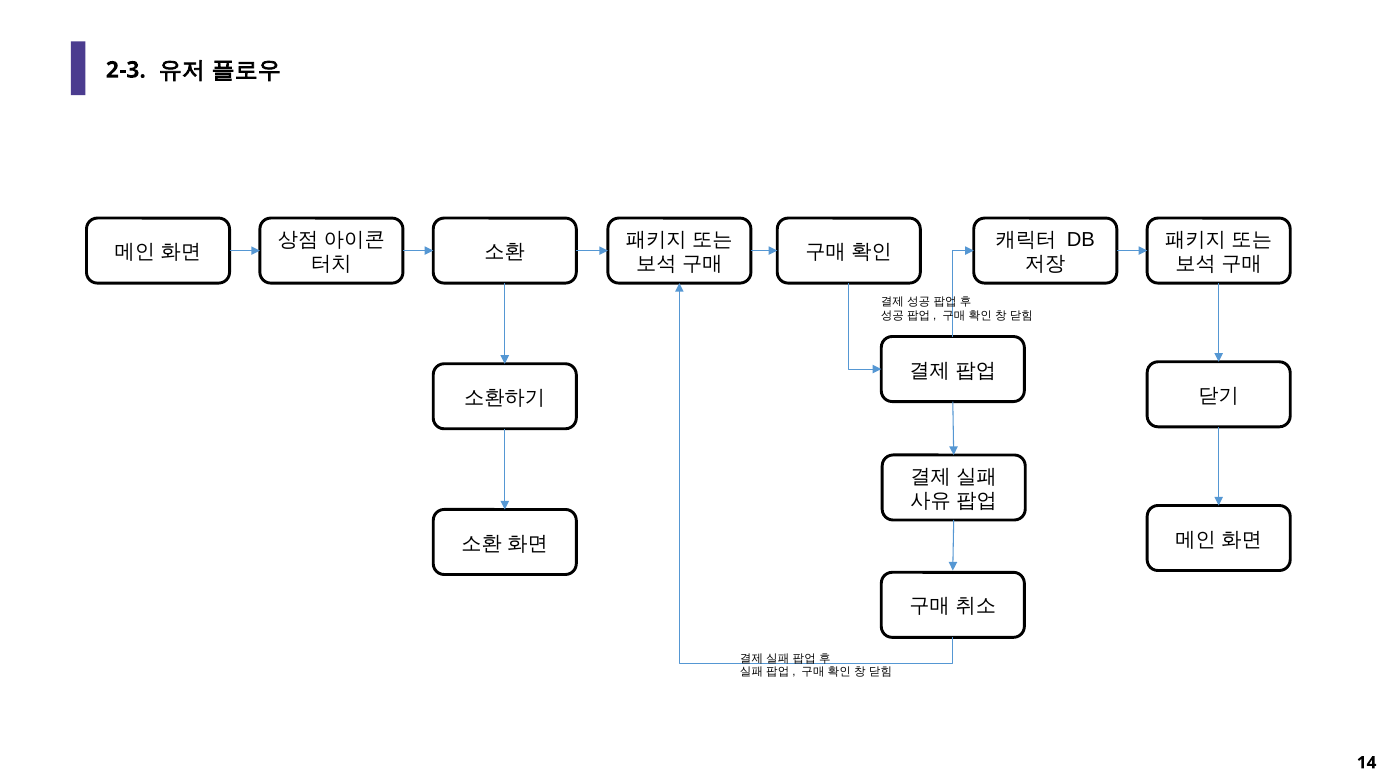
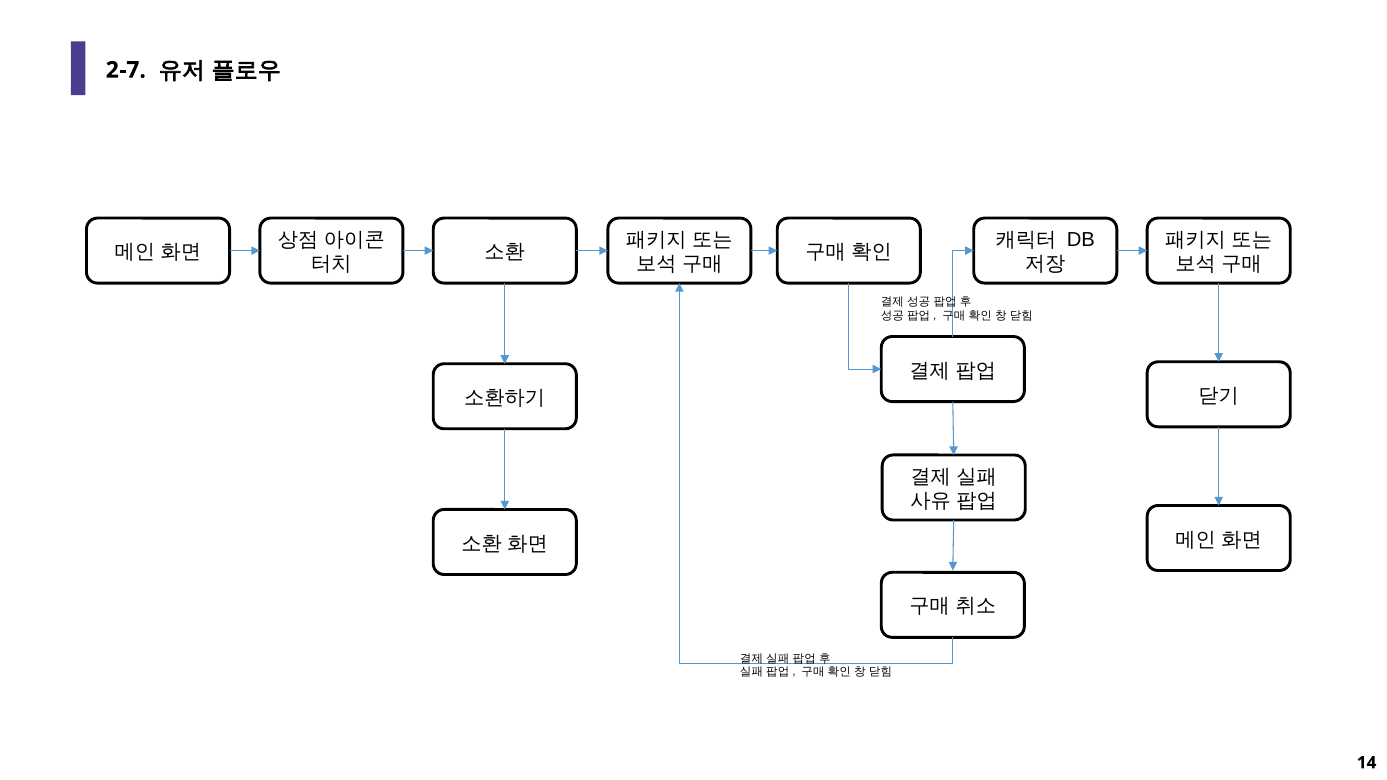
2-3: 2-3 -> 2-7
